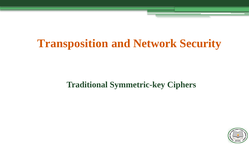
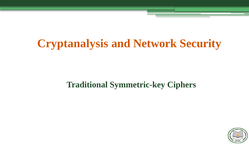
Transposition: Transposition -> Cryptanalysis
